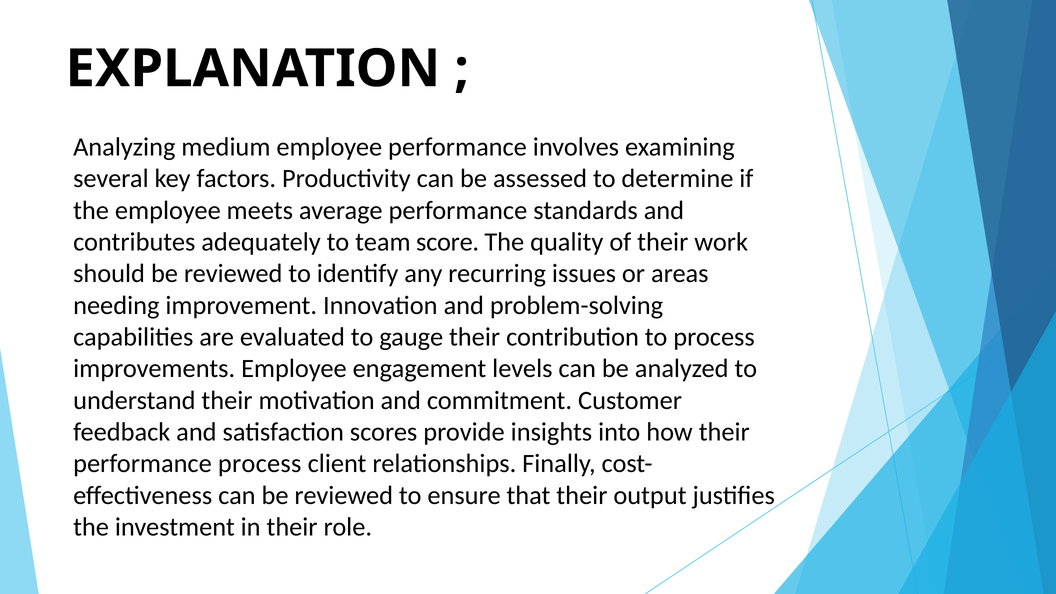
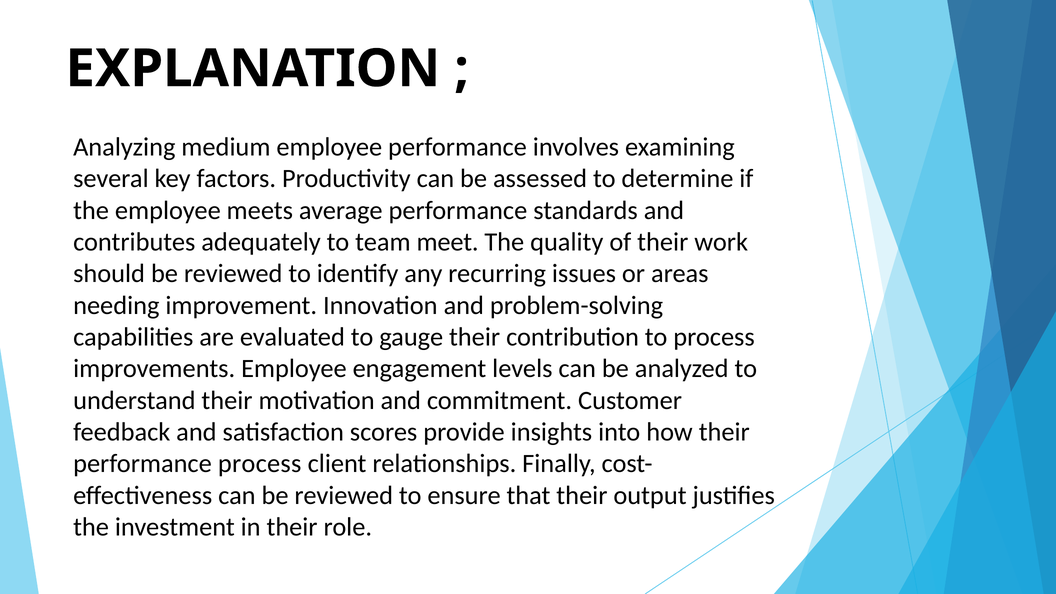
score: score -> meet
